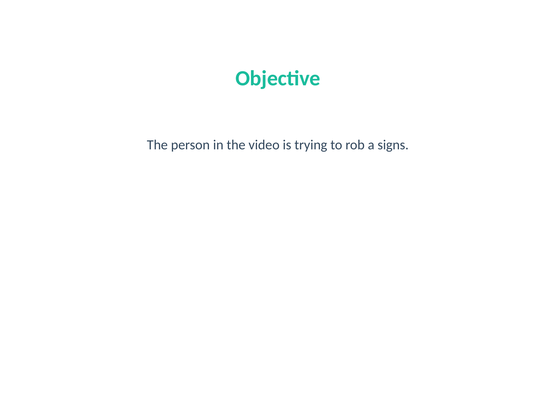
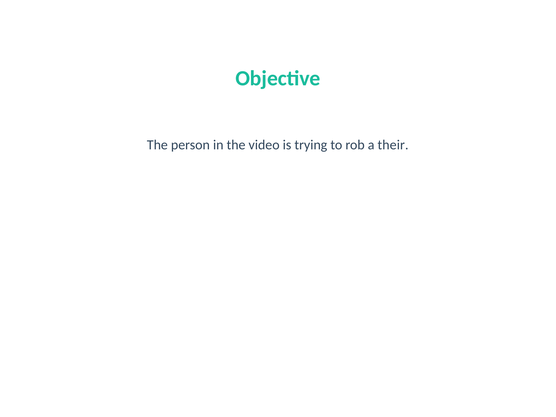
signs: signs -> their
